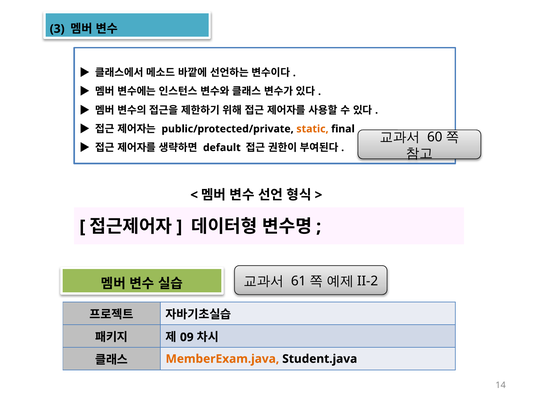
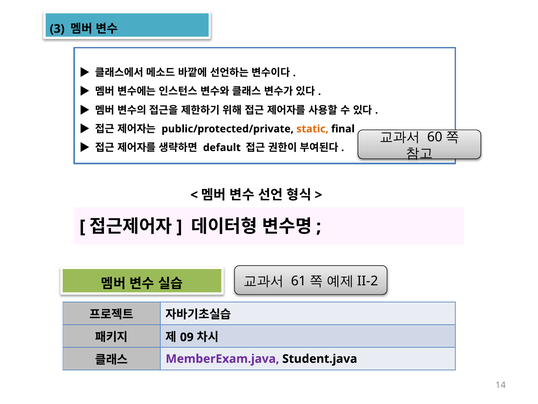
MemberExam.java colour: orange -> purple
